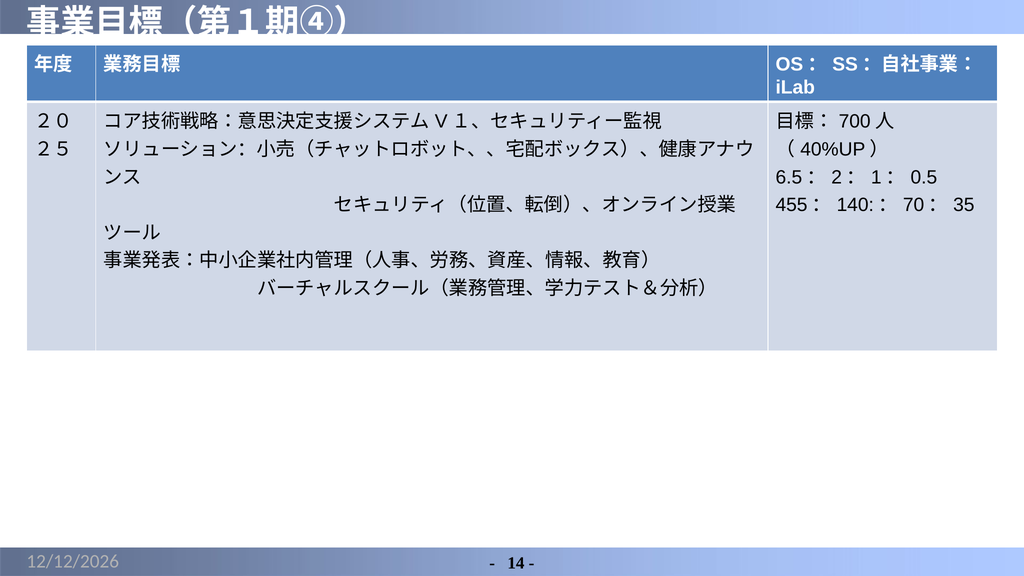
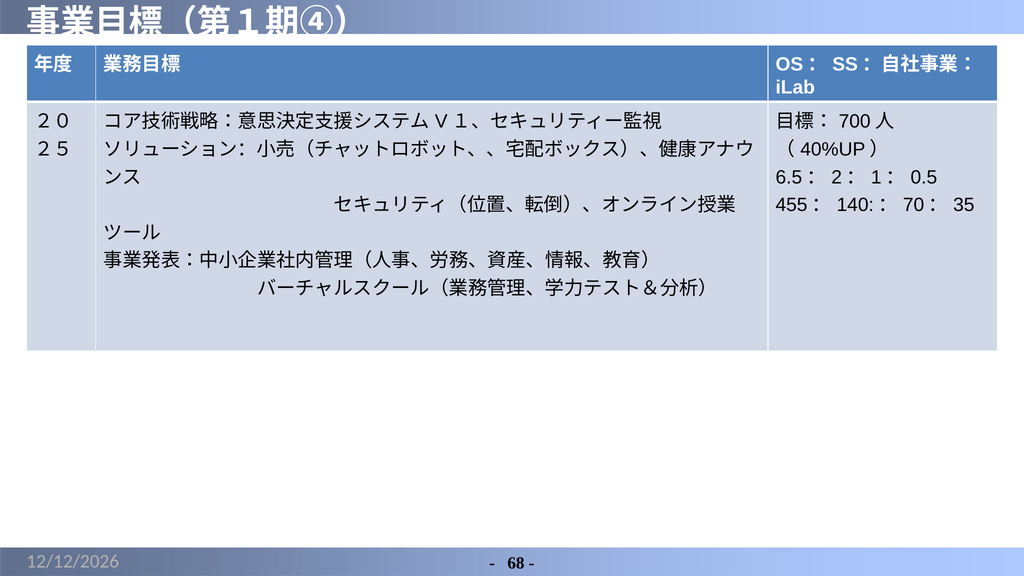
14: 14 -> 68
